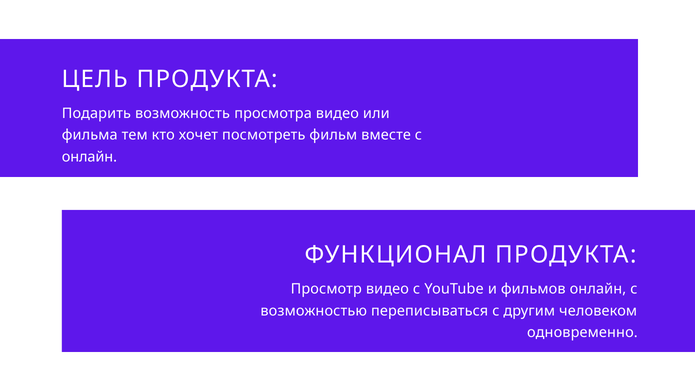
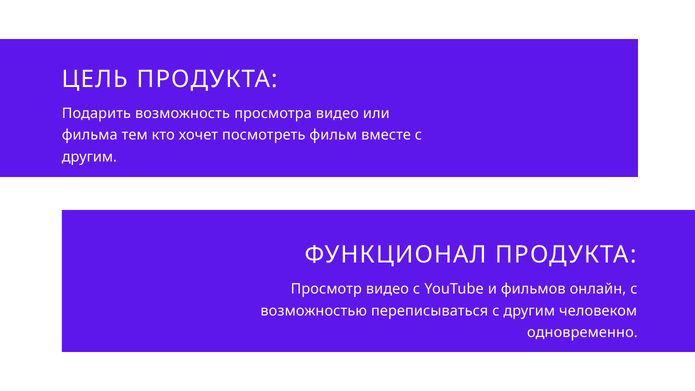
онлайн at (89, 157): онлайн -> другим
